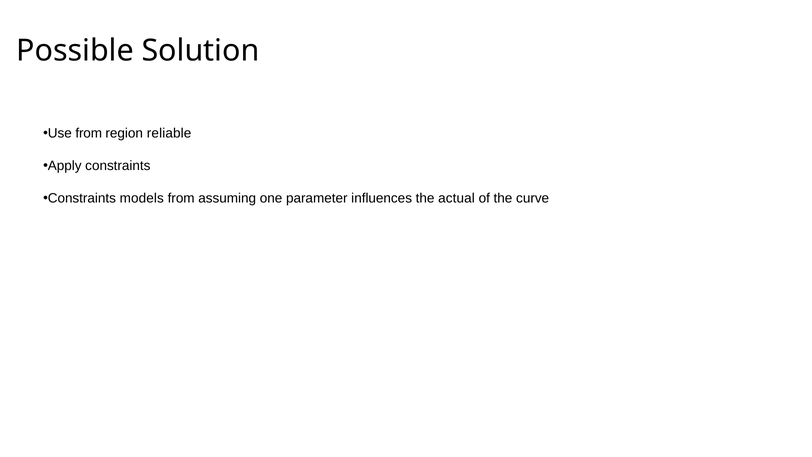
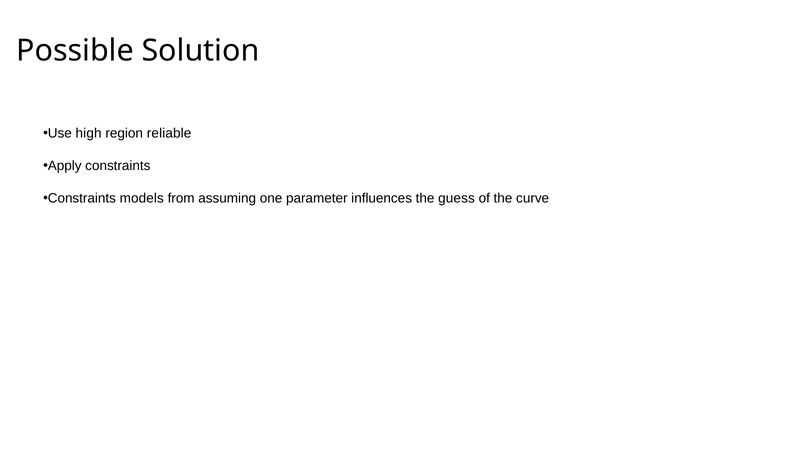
Use from: from -> high
actual: actual -> guess
